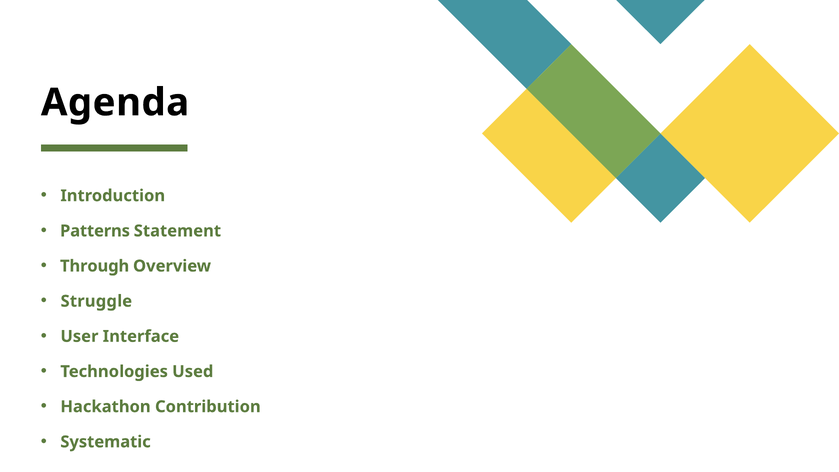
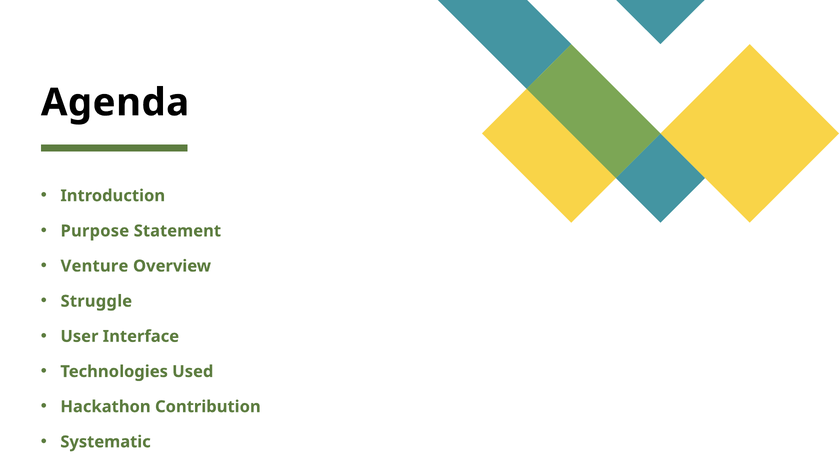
Patterns: Patterns -> Purpose
Through: Through -> Venture
